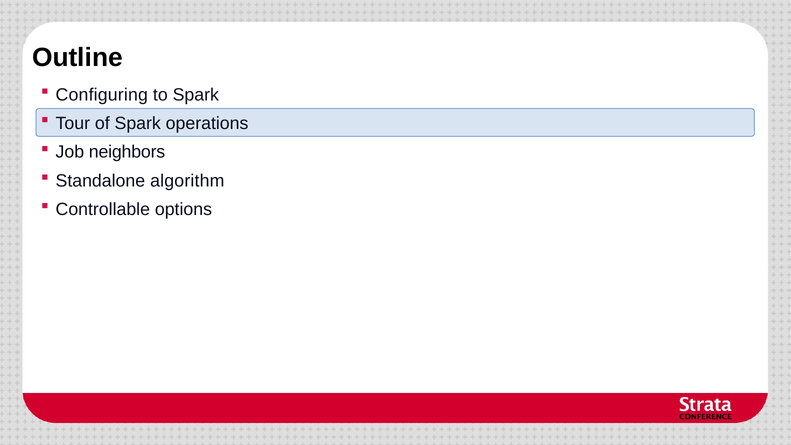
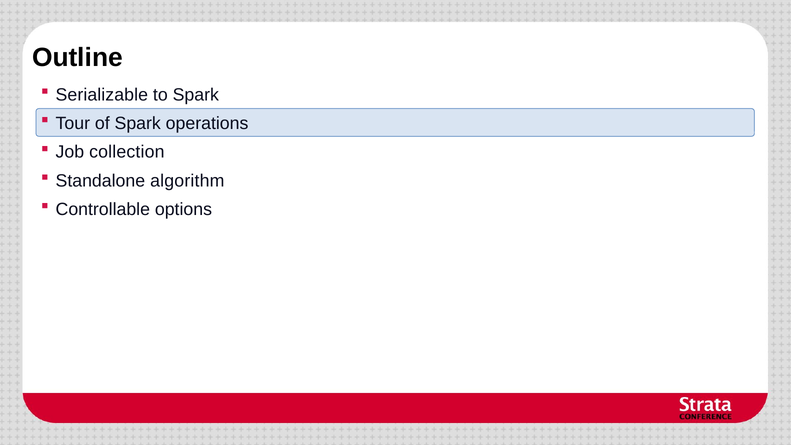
Configuring: Configuring -> Serializable
neighbors: neighbors -> collection
